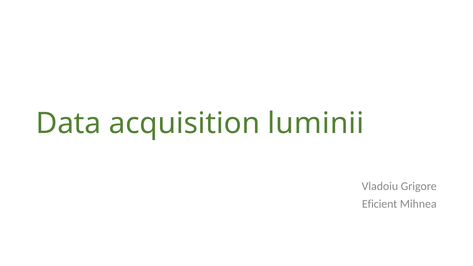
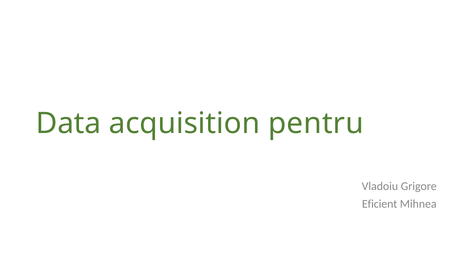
luminii: luminii -> pentru
